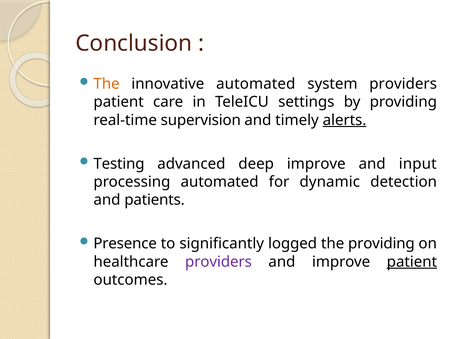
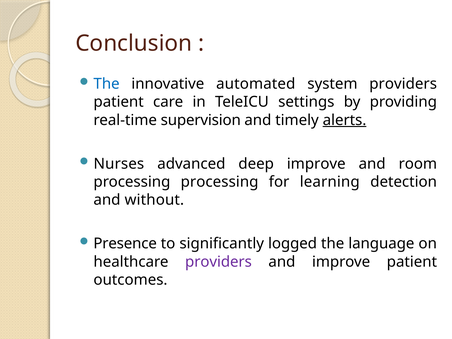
The at (107, 84) colour: orange -> blue
Testing: Testing -> Nurses
input: input -> room
processing automated: automated -> processing
dynamic: dynamic -> learning
patients: patients -> without
the providing: providing -> language
patient at (412, 262) underline: present -> none
